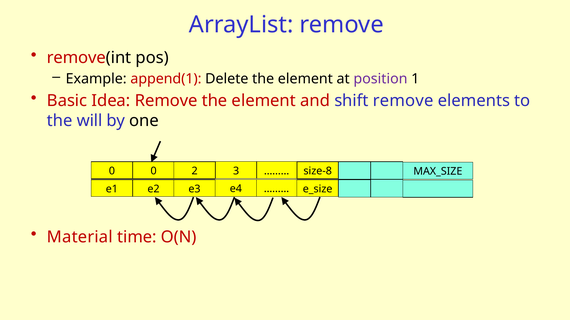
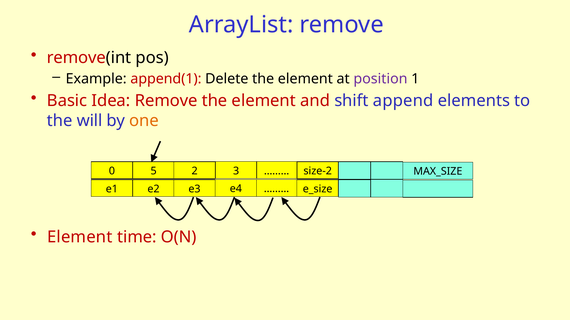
shift remove: remove -> append
one colour: black -> orange
0 0: 0 -> 5
size-8: size-8 -> size-2
Material at (80, 237): Material -> Element
